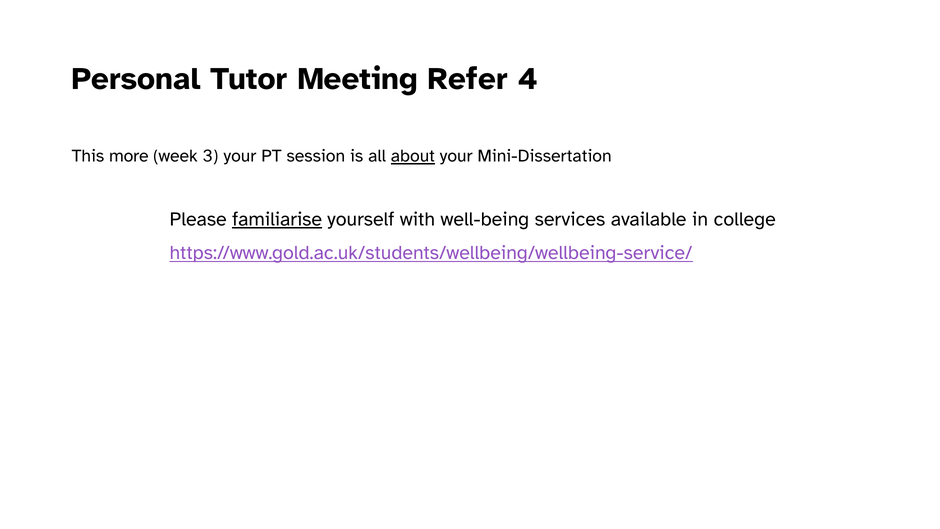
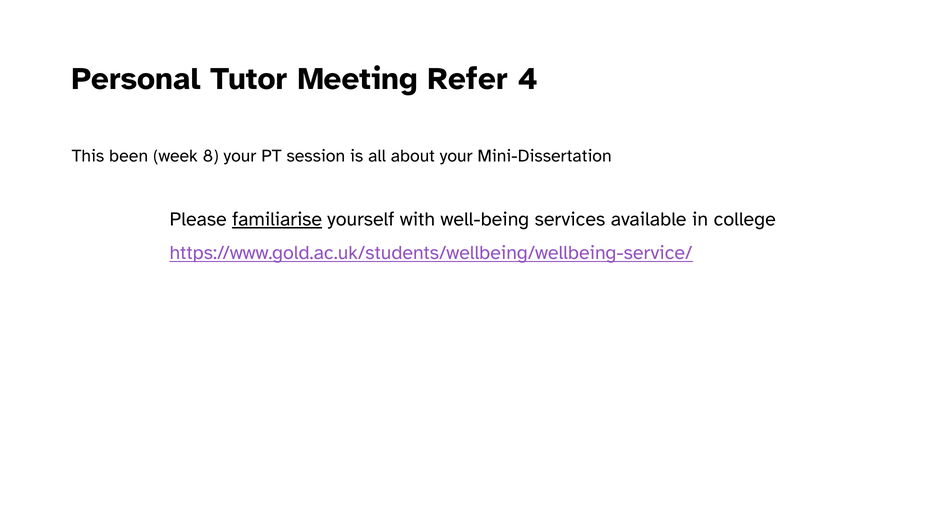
more: more -> been
3: 3 -> 8
about underline: present -> none
